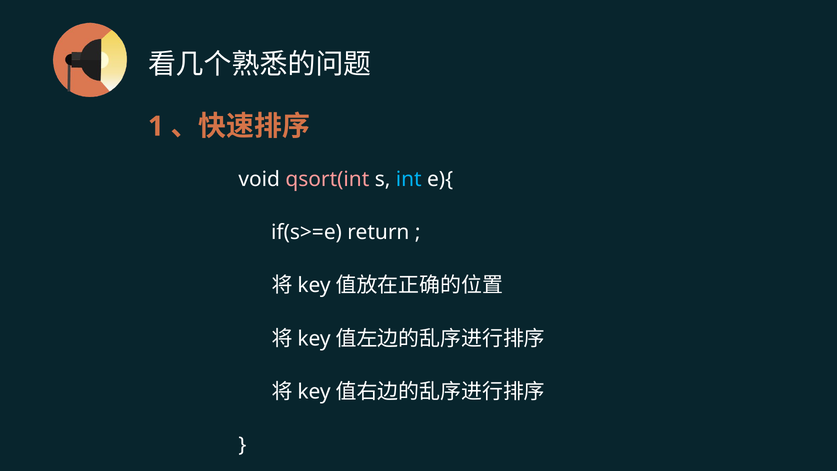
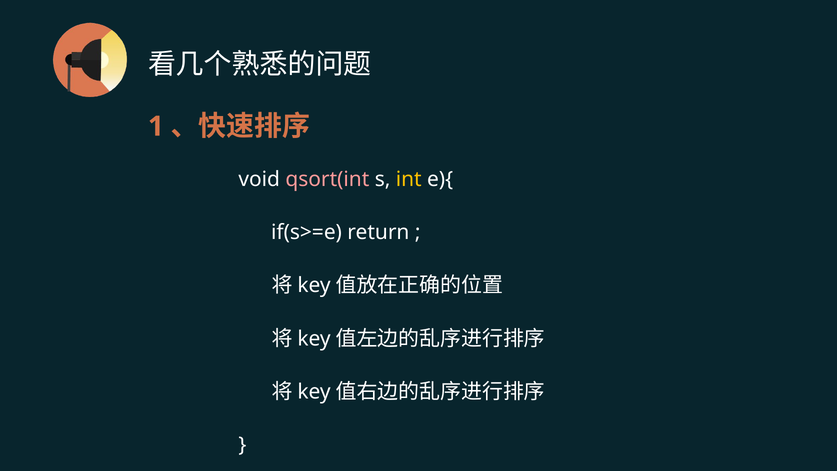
int colour: light blue -> yellow
